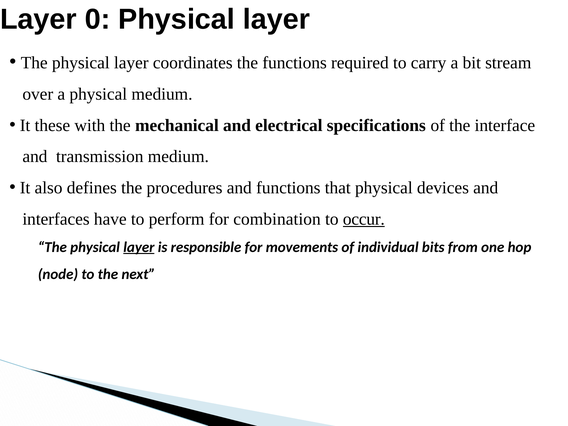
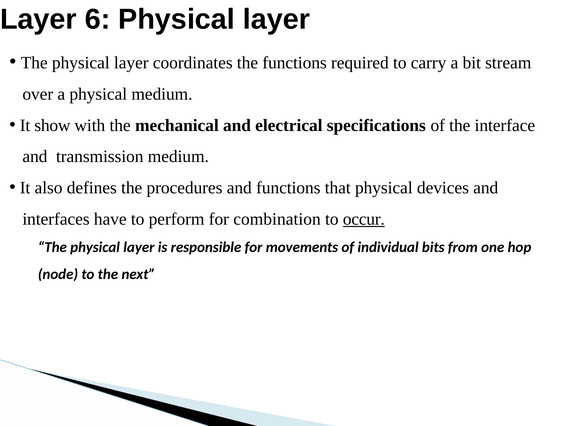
0: 0 -> 6
these: these -> show
layer at (139, 247) underline: present -> none
